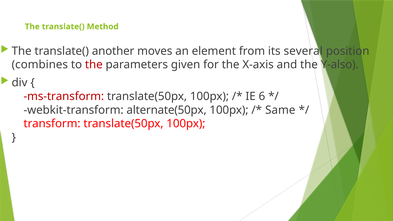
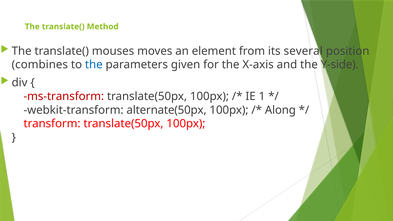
another: another -> mouses
the at (94, 65) colour: red -> blue
Y-also: Y-also -> Y-side
6: 6 -> 1
Same: Same -> Along
